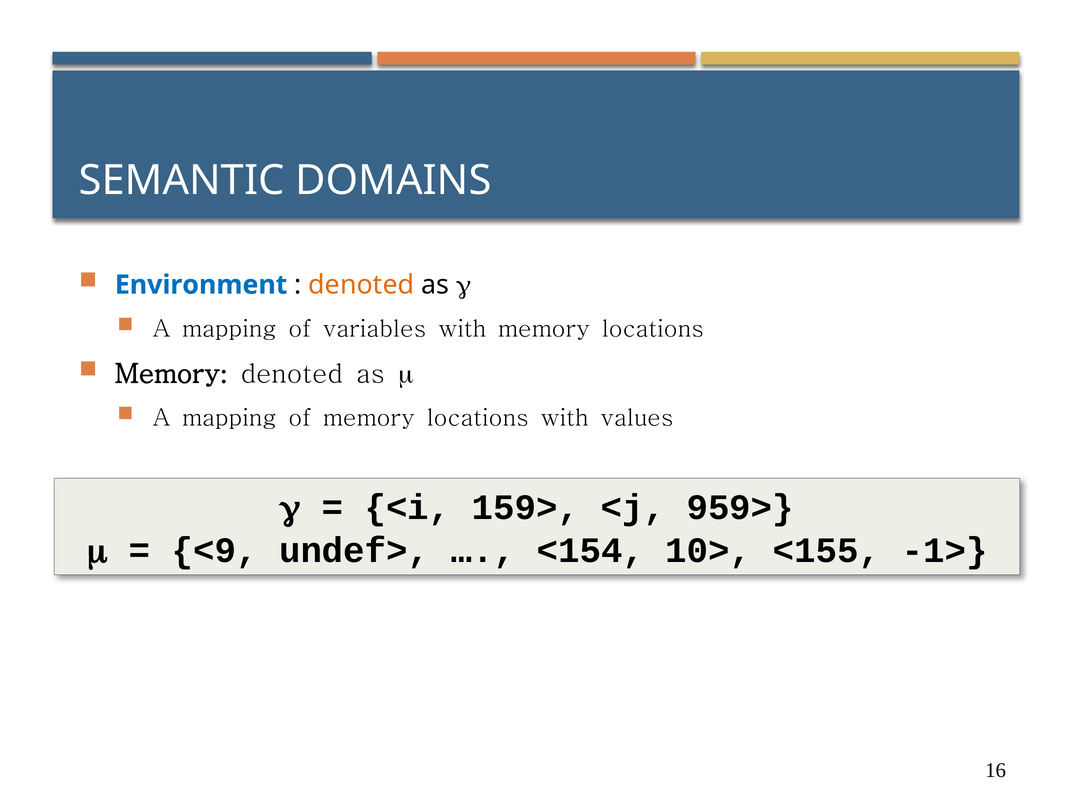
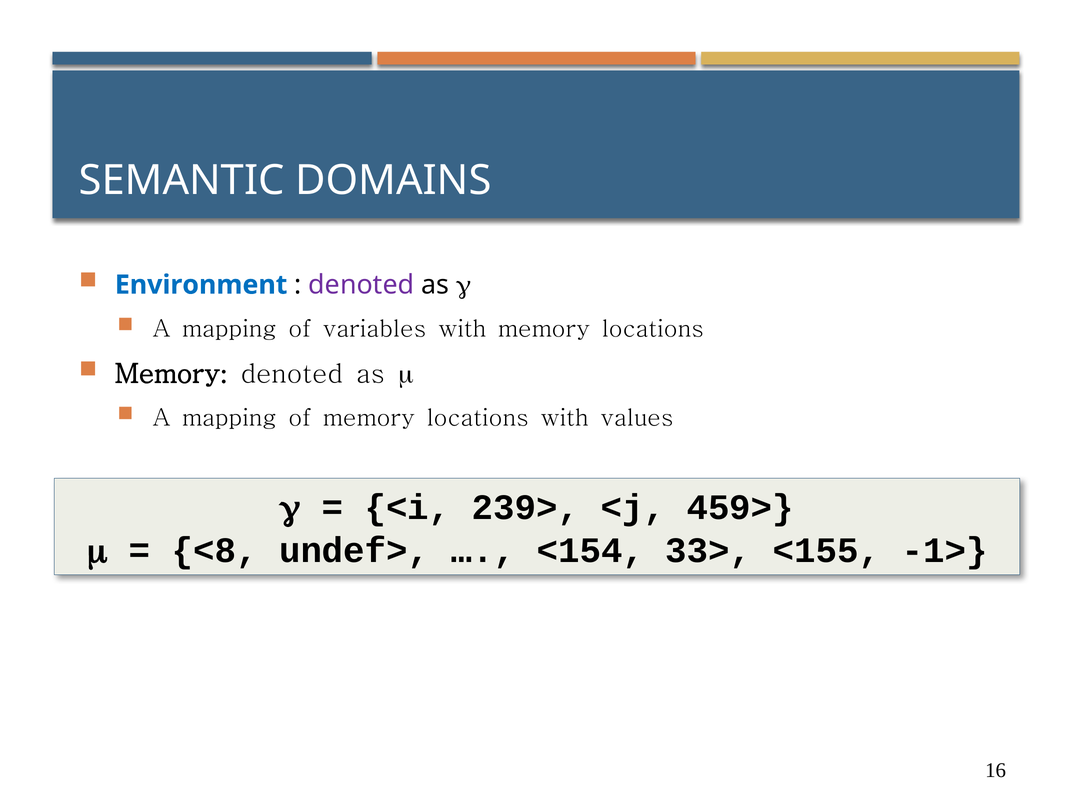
denoted at (361, 285) colour: orange -> purple
159>: 159> -> 239>
959>: 959> -> 459>
<9: <9 -> <8
10>: 10> -> 33>
